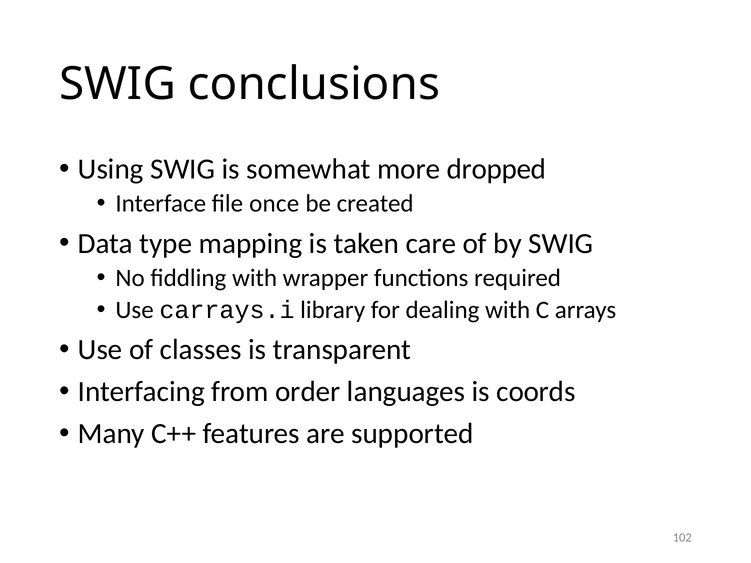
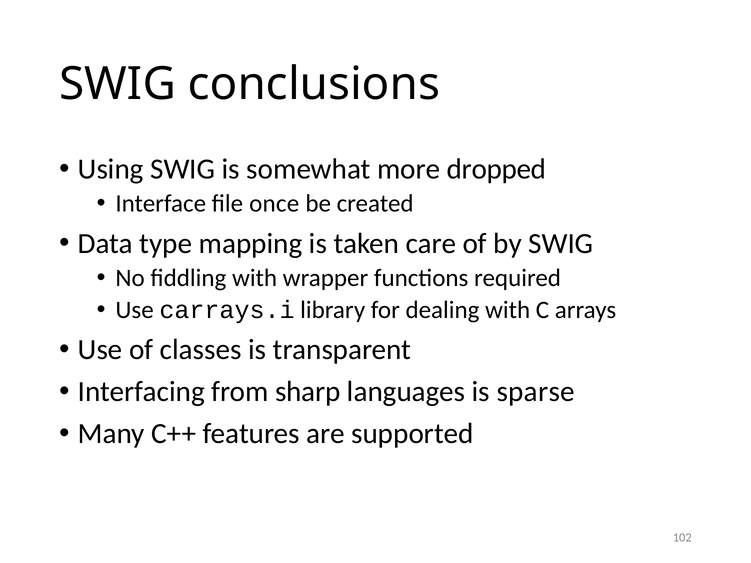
order: order -> sharp
coords: coords -> sparse
